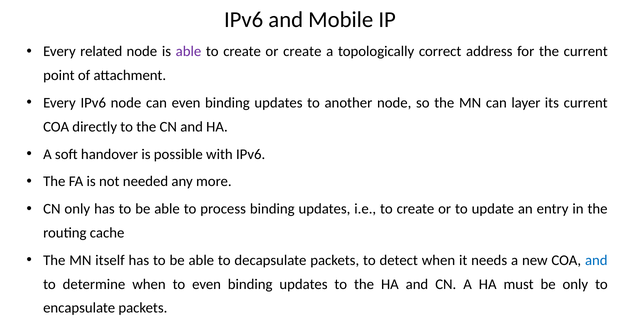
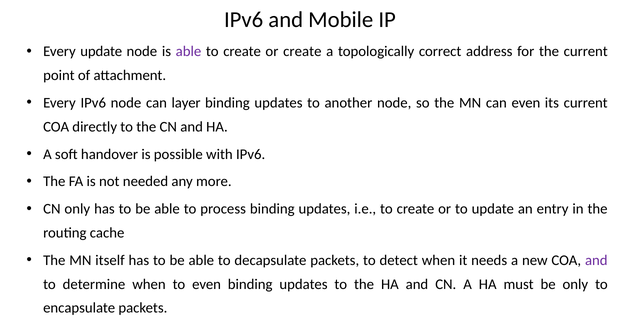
Every related: related -> update
can even: even -> layer
can layer: layer -> even
and at (596, 260) colour: blue -> purple
